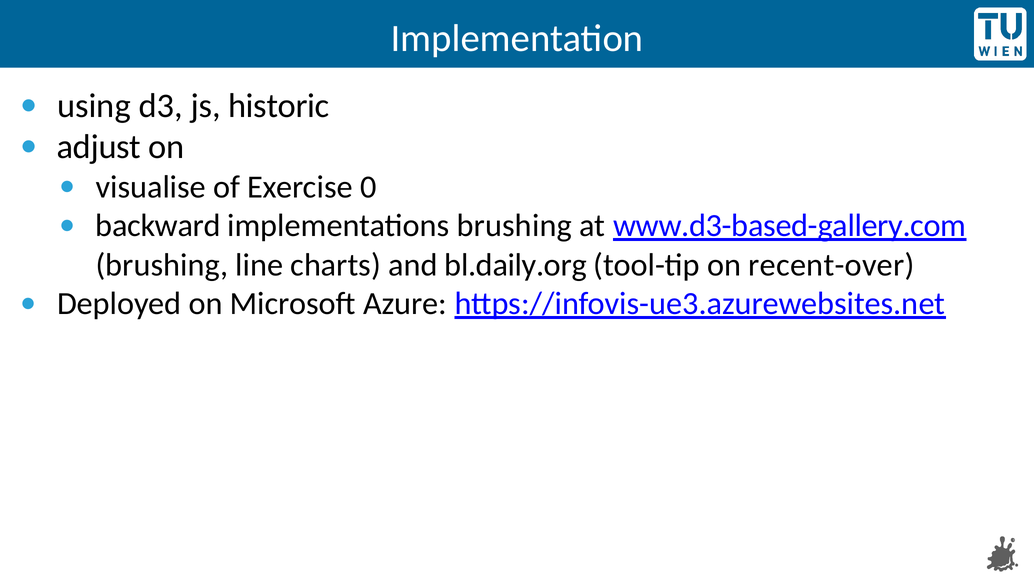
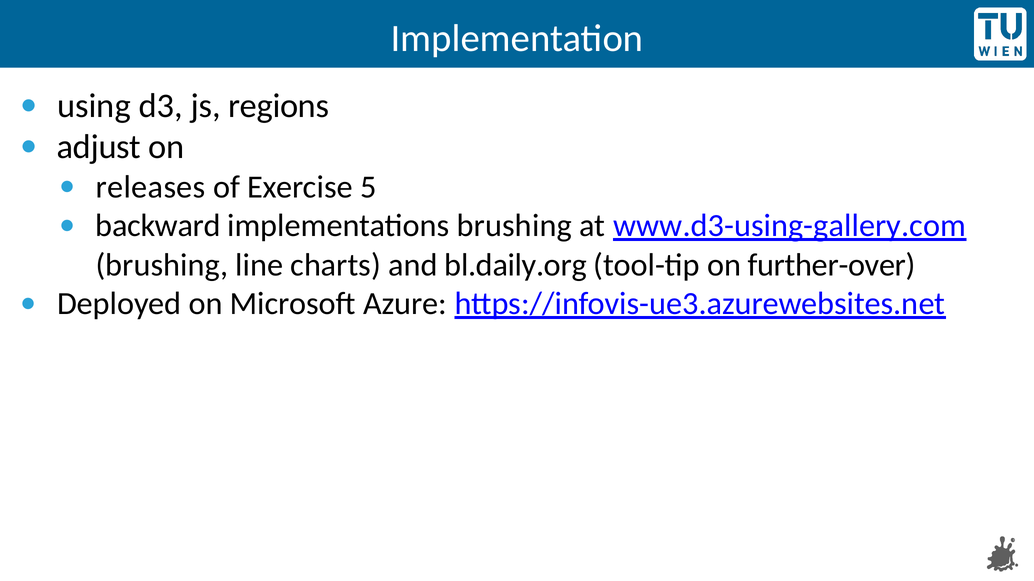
historic: historic -> regions
visualise: visualise -> releases
0: 0 -> 5
www.d3-based-gallery.com: www.d3-based-gallery.com -> www.d3-using-gallery.com
recent-over: recent-over -> further-over
